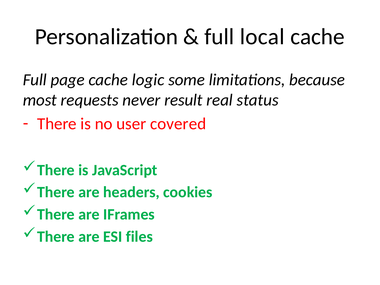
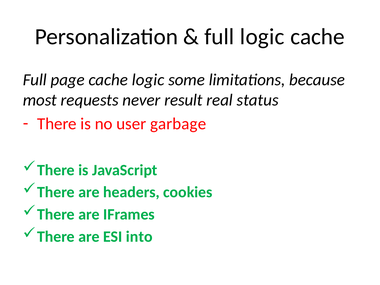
full local: local -> logic
covered: covered -> garbage
files: files -> into
